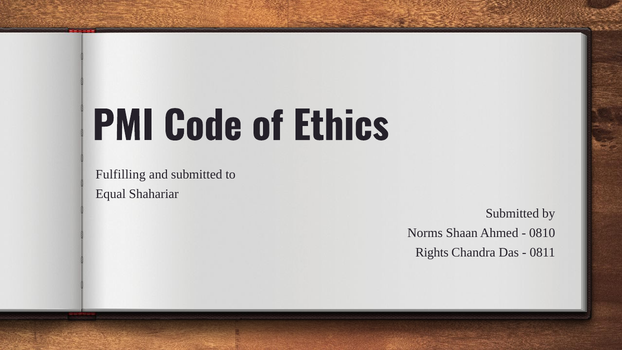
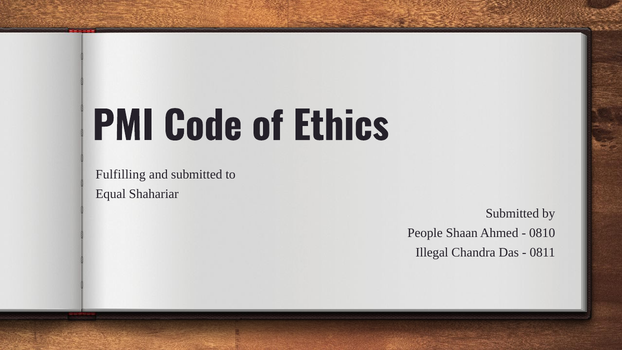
Norms: Norms -> People
Rights: Rights -> Illegal
